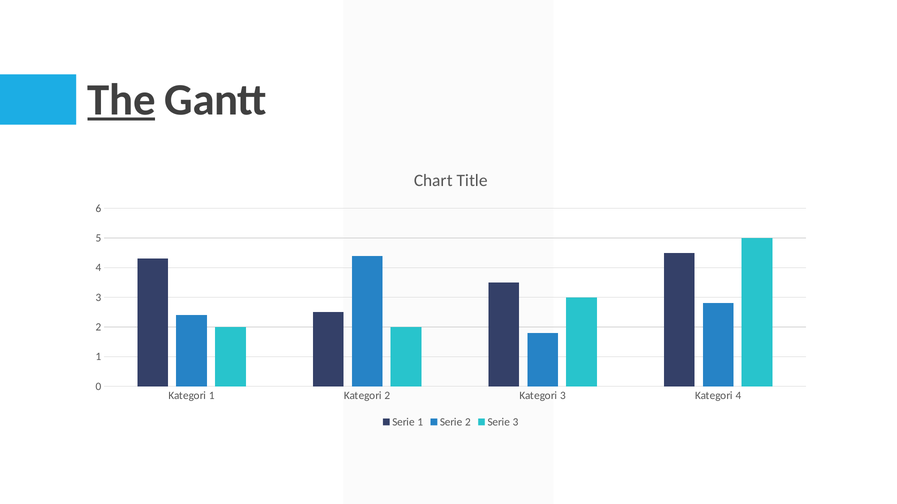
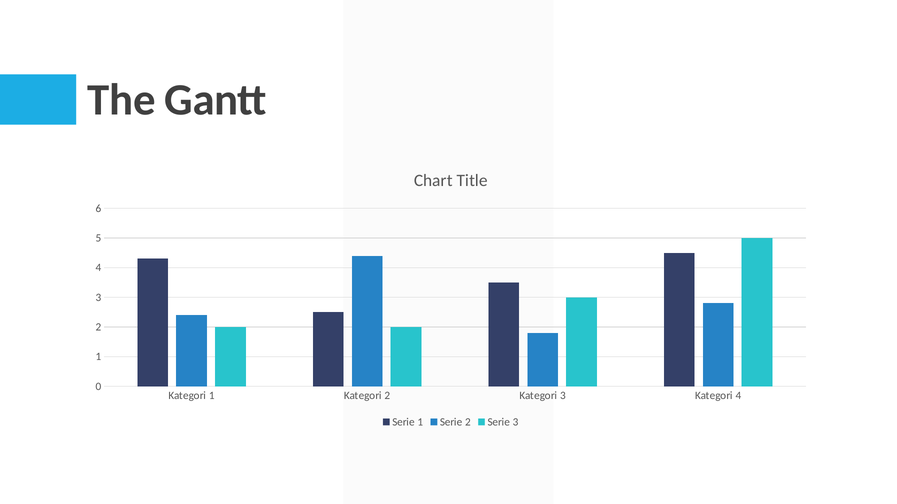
The underline: present -> none
